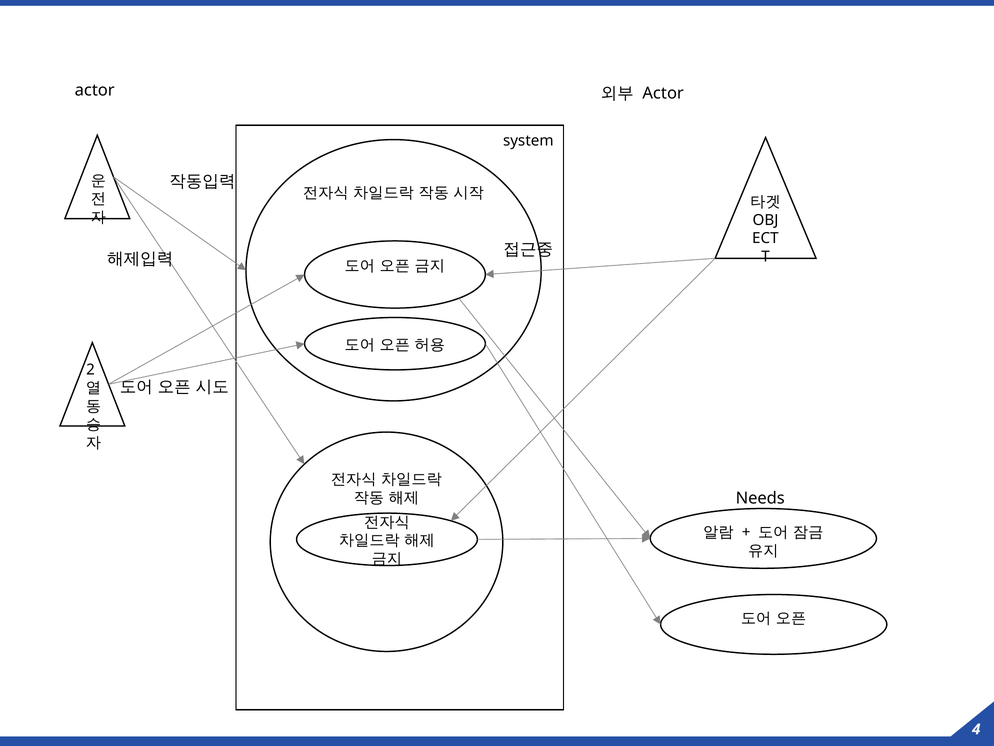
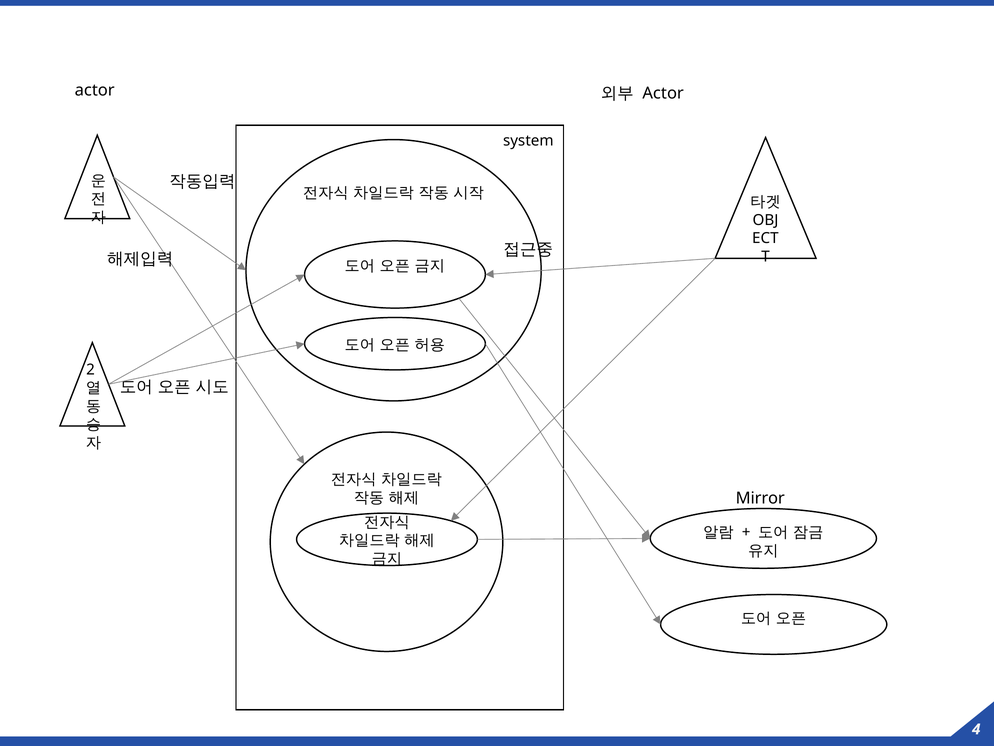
Needs: Needs -> Mirror
